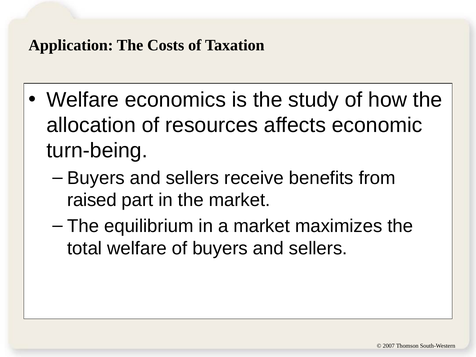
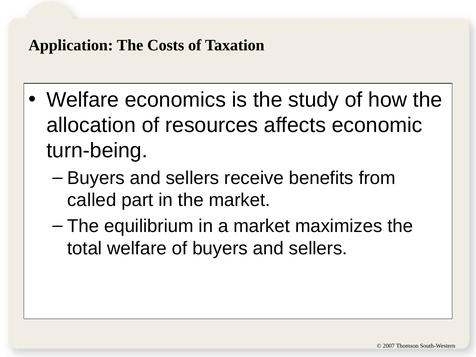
raised: raised -> called
